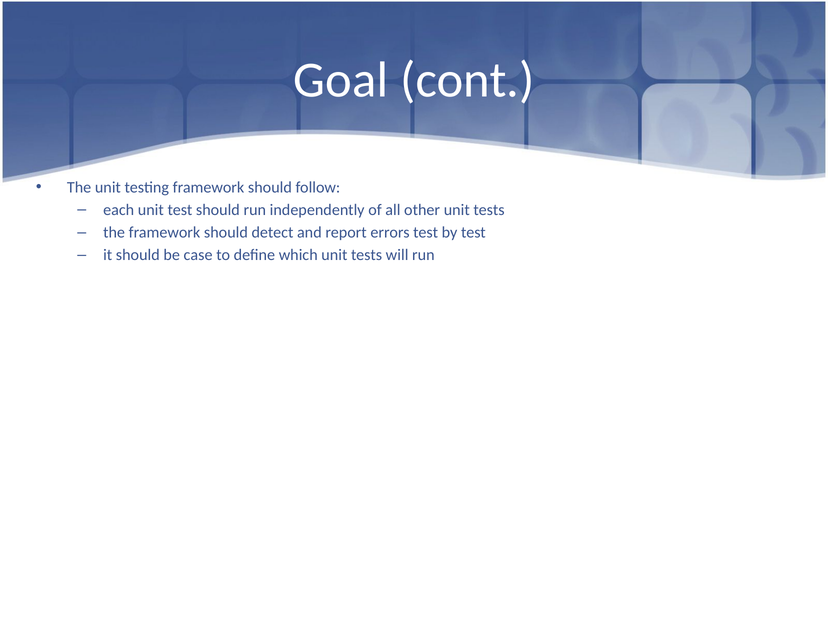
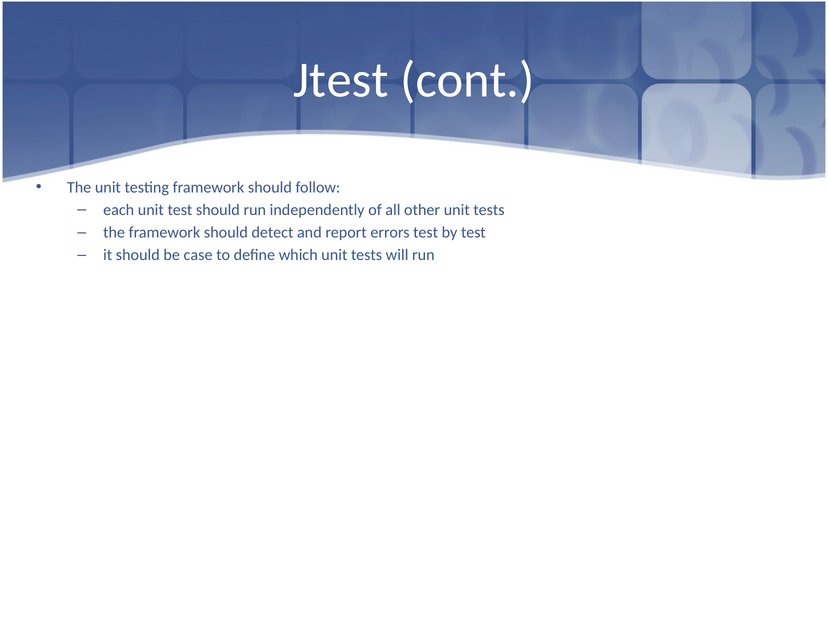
Goal: Goal -> Jtest
